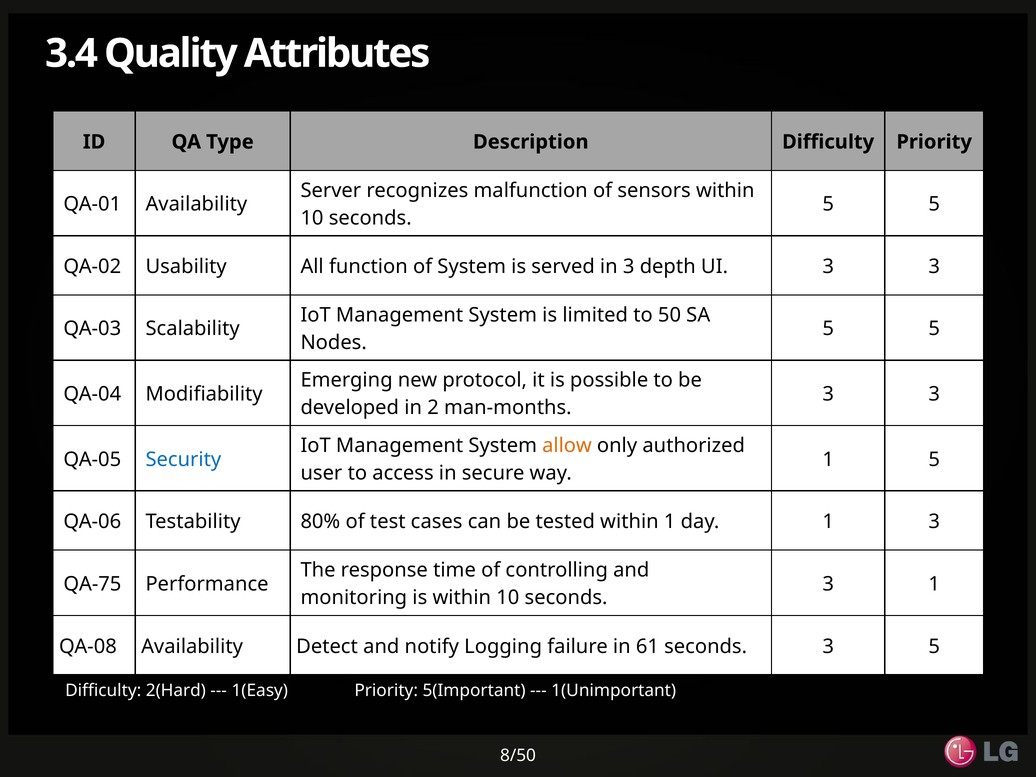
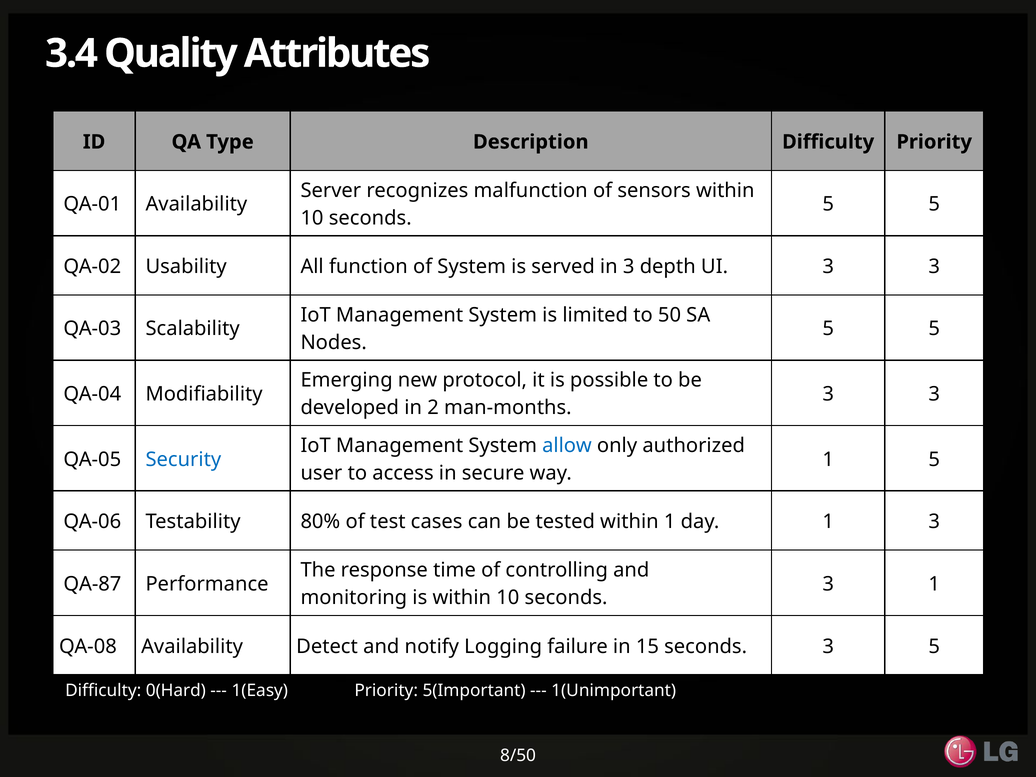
allow colour: orange -> blue
QA-75: QA-75 -> QA-87
61: 61 -> 15
2(Hard: 2(Hard -> 0(Hard
